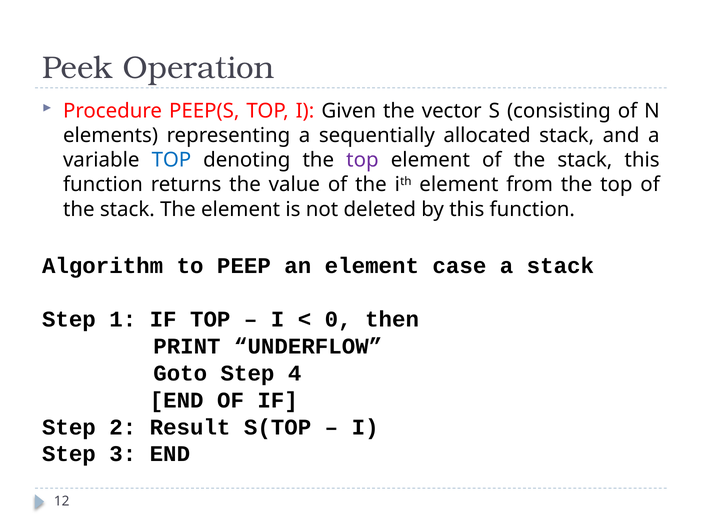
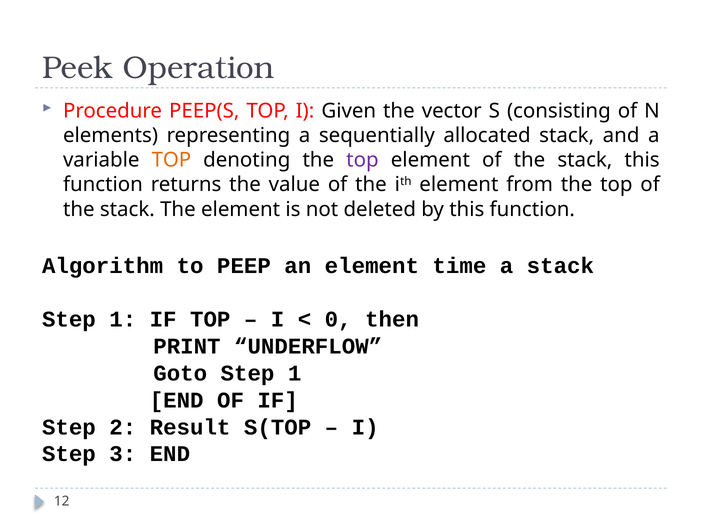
TOP at (171, 160) colour: blue -> orange
case: case -> time
Goto Step 4: 4 -> 1
